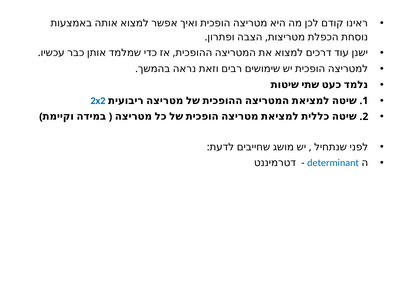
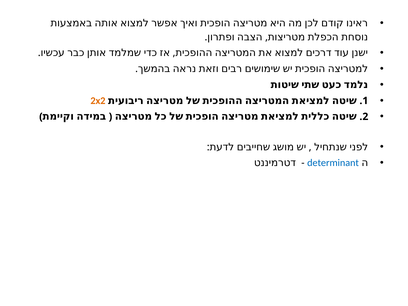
2x2 colour: blue -> orange
